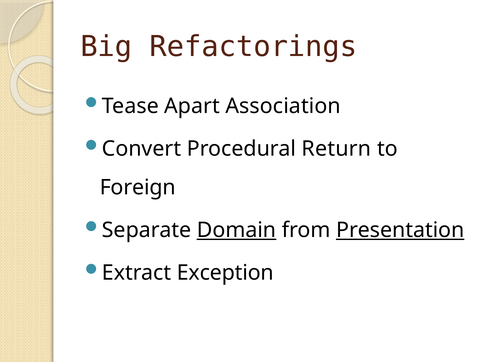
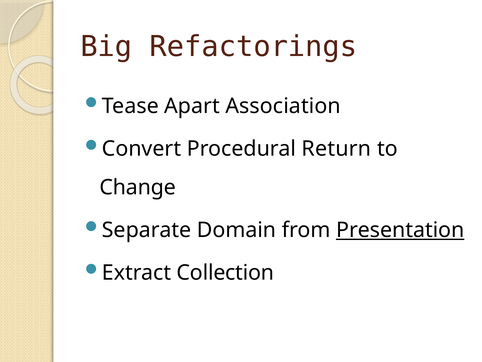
Foreign: Foreign -> Change
Domain underline: present -> none
Exception: Exception -> Collection
